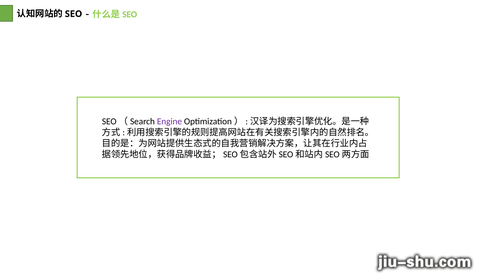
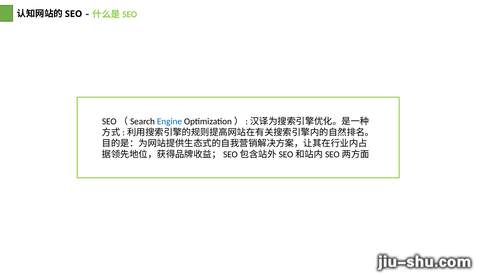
Engine colour: purple -> blue
